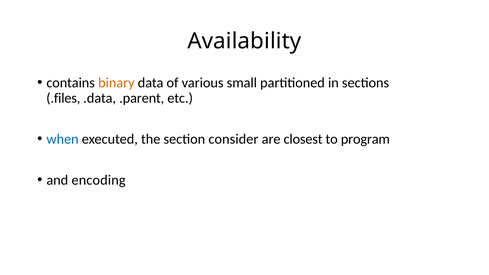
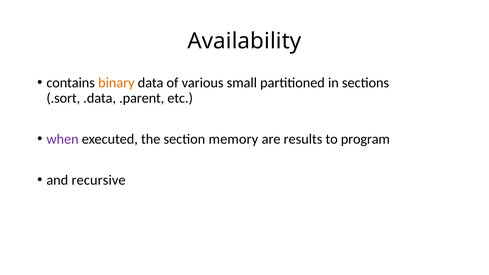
.files: .files -> .sort
when colour: blue -> purple
consider: consider -> memory
closest: closest -> results
encoding: encoding -> recursive
